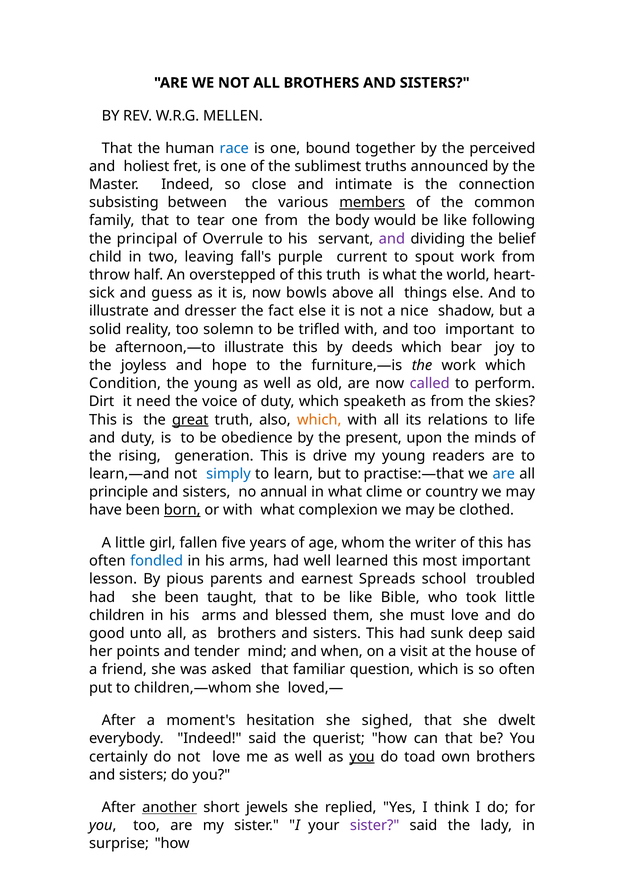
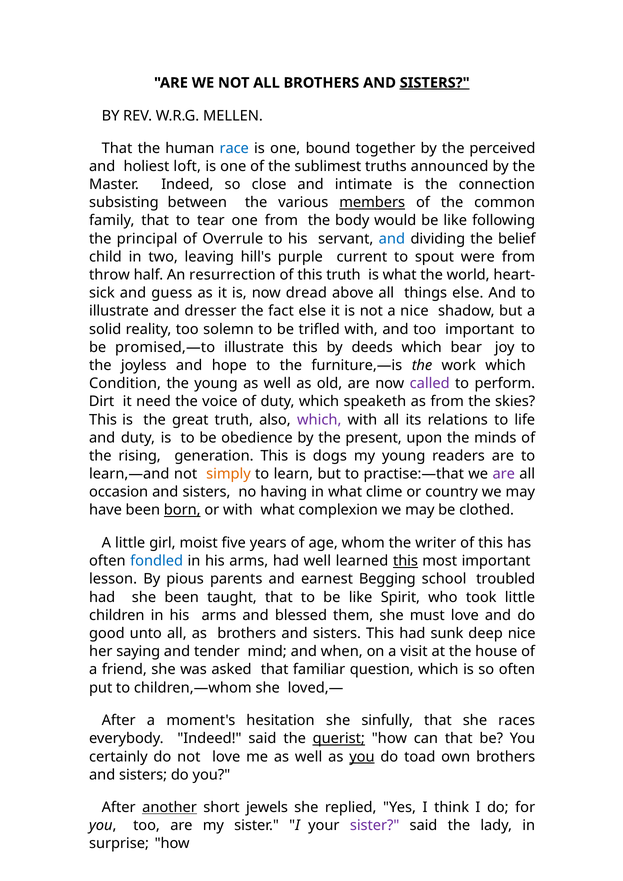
SISTERS at (435, 83) underline: none -> present
fret: fret -> loft
and at (392, 239) colour: purple -> blue
fall's: fall's -> hill's
spout work: work -> were
overstepped: overstepped -> resurrection
bowls: bowls -> dread
afternoon,—to: afternoon,—to -> promised,—to
great underline: present -> none
which at (319, 420) colour: orange -> purple
drive: drive -> dogs
simply colour: blue -> orange
are at (504, 474) colour: blue -> purple
principle: principle -> occasion
annual: annual -> having
fallen: fallen -> moist
this at (406, 561) underline: none -> present
Spreads: Spreads -> Begging
Bible: Bible -> Spirit
deep said: said -> nice
points: points -> saying
sighed: sighed -> sinfully
dwelt: dwelt -> races
querist underline: none -> present
